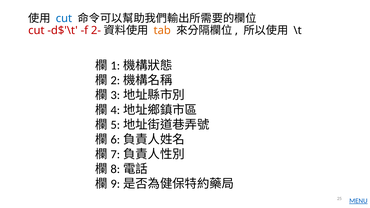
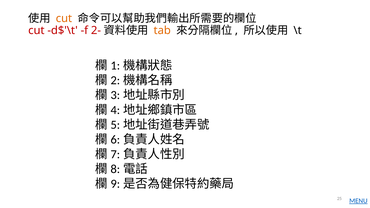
cut at (64, 18) colour: blue -> orange
